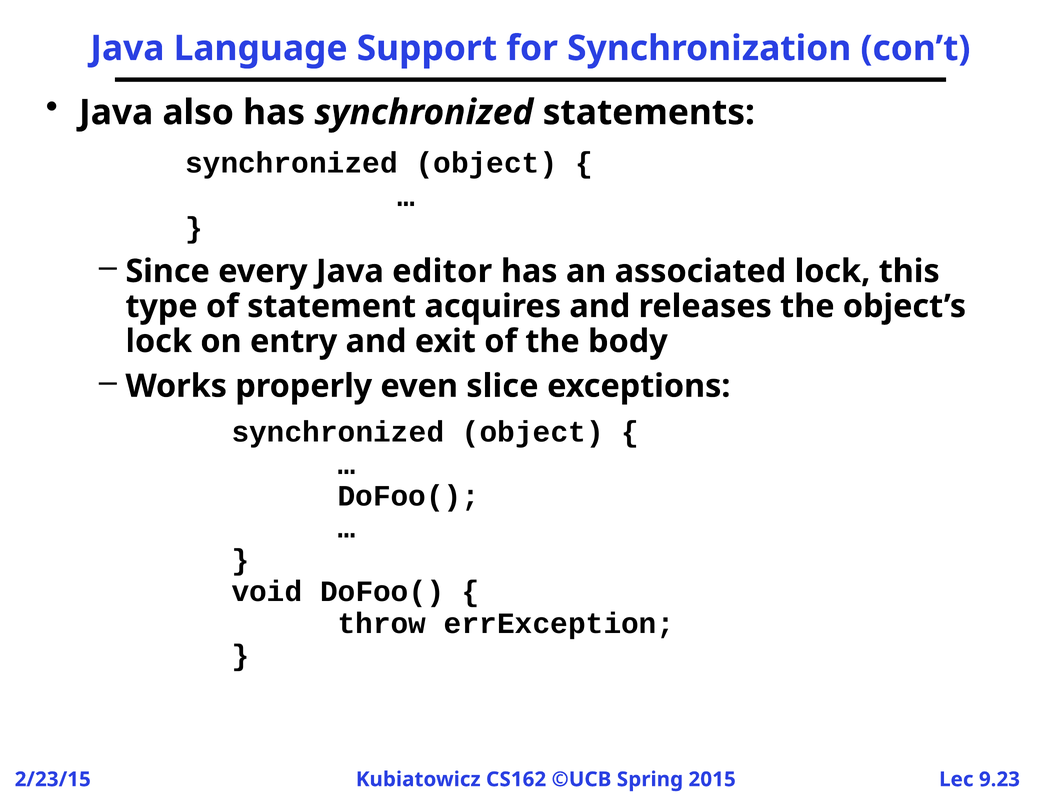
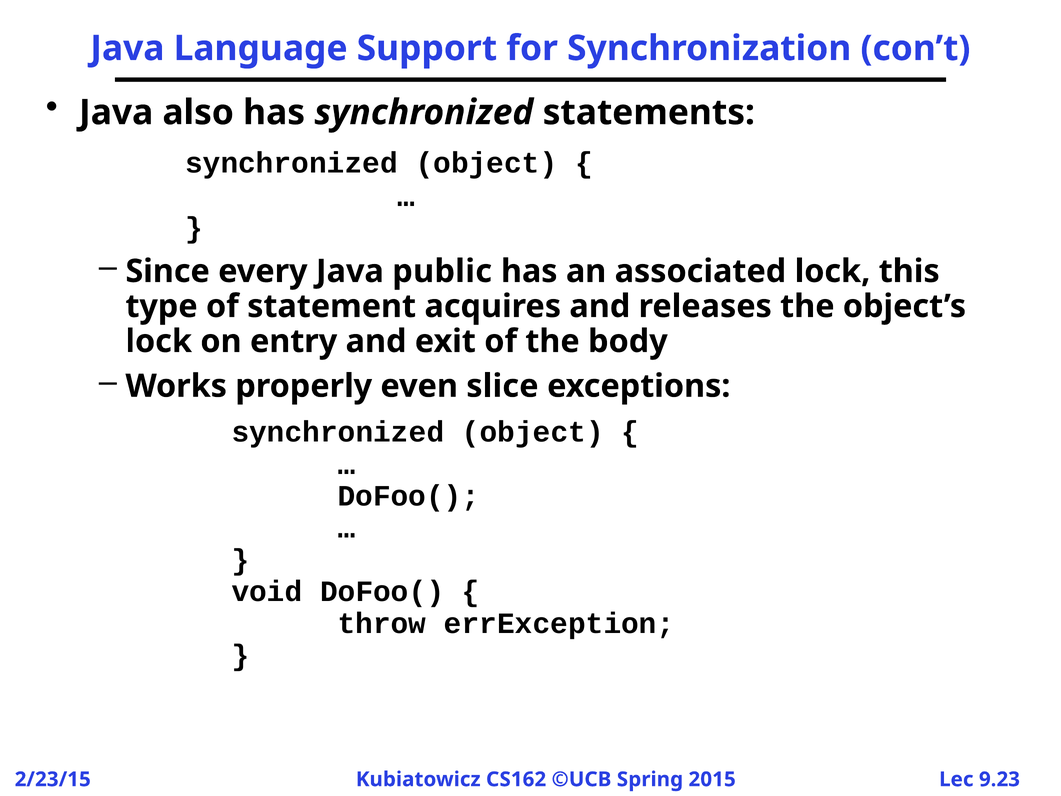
editor: editor -> public
